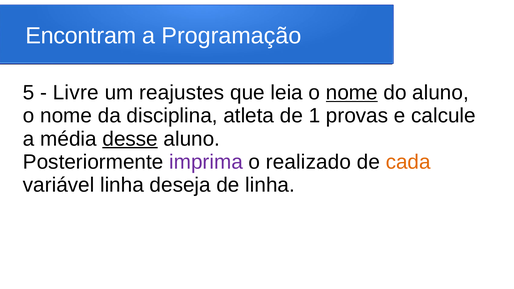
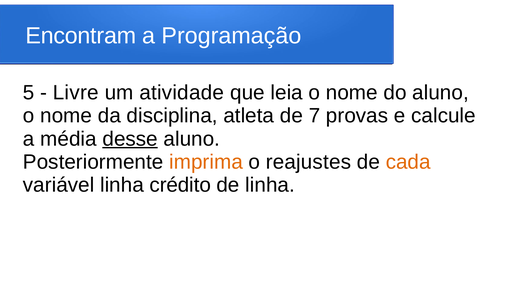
reajustes: reajustes -> atividade
nome at (352, 93) underline: present -> none
1: 1 -> 7
imprima colour: purple -> orange
realizado: realizado -> reajustes
deseja: deseja -> crédito
